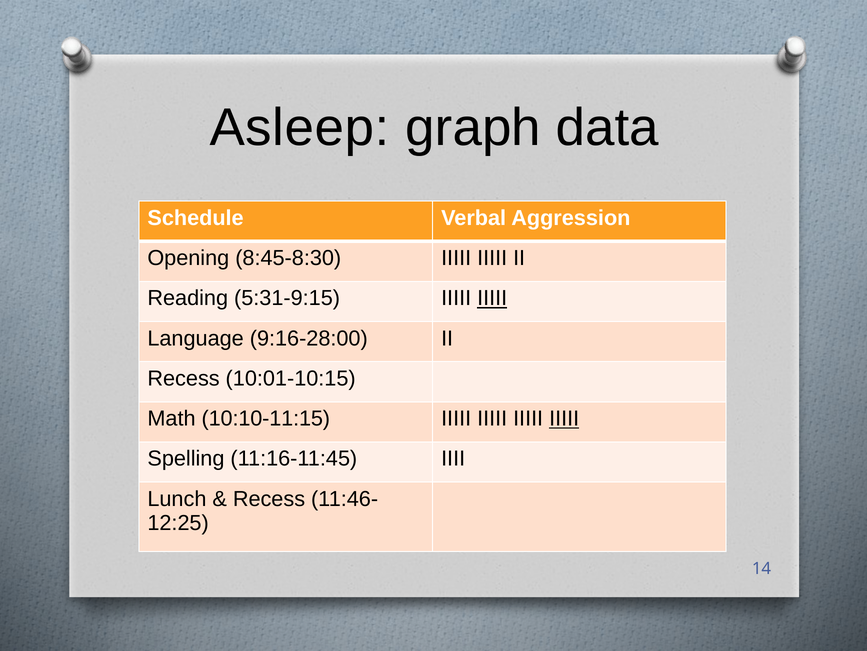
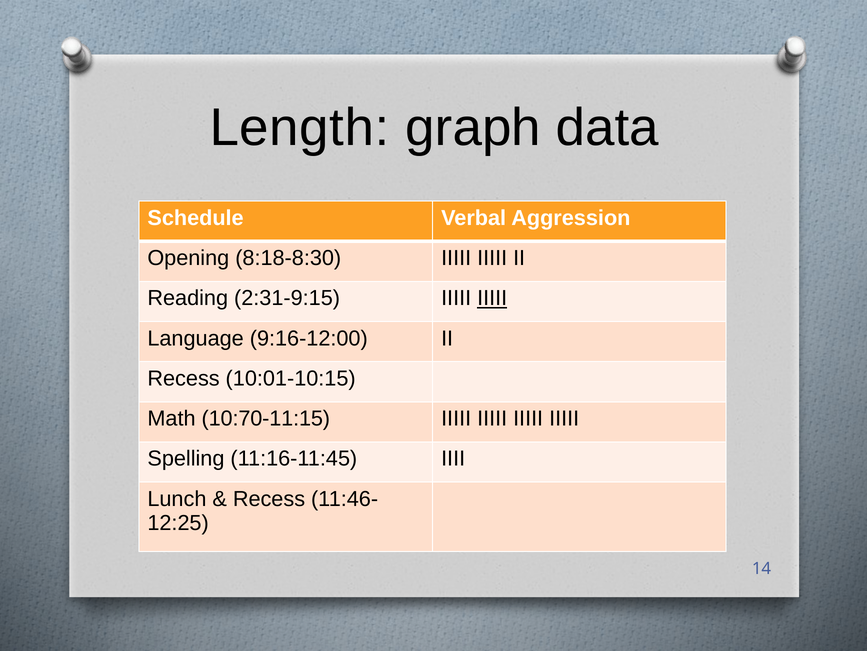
Asleep: Asleep -> Length
8:45-8:30: 8:45-8:30 -> 8:18-8:30
5:31-9:15: 5:31-9:15 -> 2:31-9:15
9:16-28:00: 9:16-28:00 -> 9:16-12:00
10:10-11:15: 10:10-11:15 -> 10:70-11:15
IIIII at (564, 418) underline: present -> none
